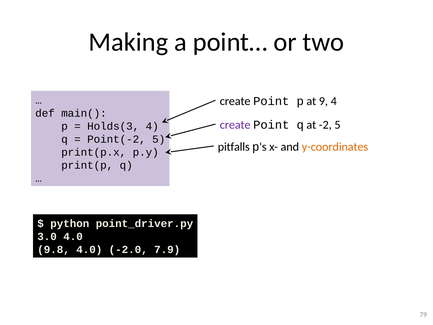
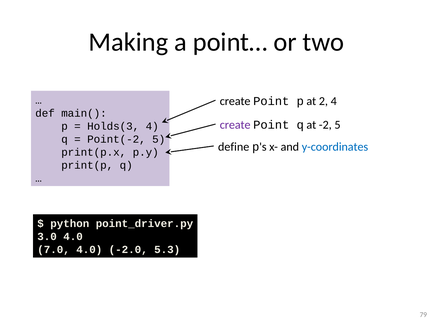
9: 9 -> 2
pitfalls: pitfalls -> define
y-coordinates colour: orange -> blue
9.8: 9.8 -> 7.0
7.9: 7.9 -> 5.3
